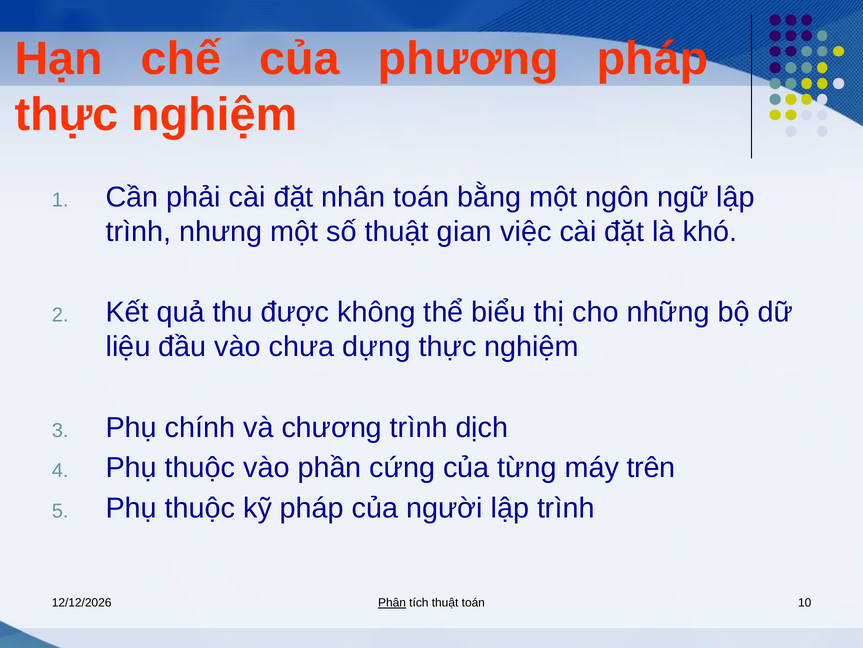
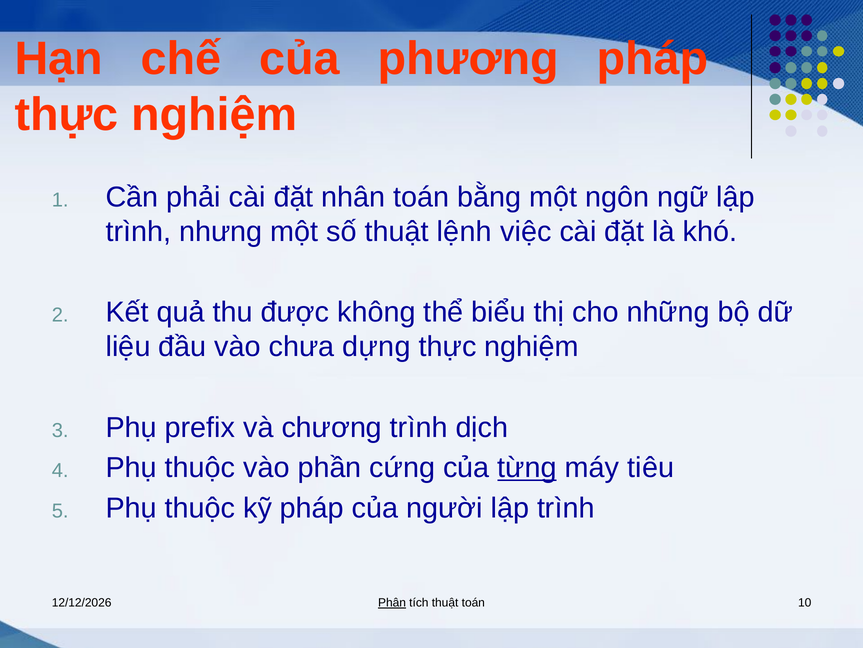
gian: gian -> lệnh
chính: chính -> prefix
từng underline: none -> present
trên: trên -> tiêu
